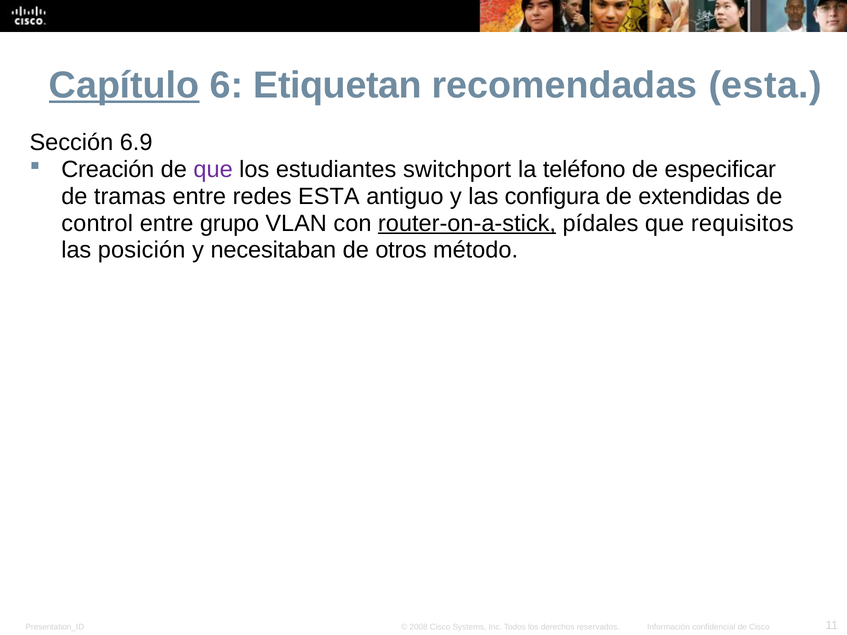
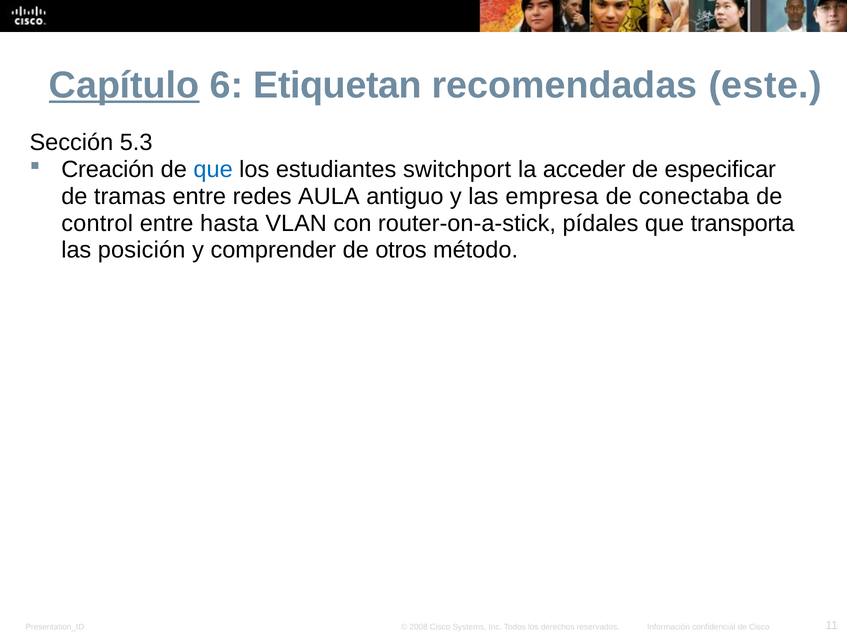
recomendadas esta: esta -> este
6.9: 6.9 -> 5.3
que at (213, 170) colour: purple -> blue
teléfono: teléfono -> acceder
redes ESTA: ESTA -> AULA
configura: configura -> empresa
extendidas: extendidas -> conectaba
grupo: grupo -> hasta
router-on-a-stick underline: present -> none
requisitos: requisitos -> transporta
necesitaban: necesitaban -> comprender
